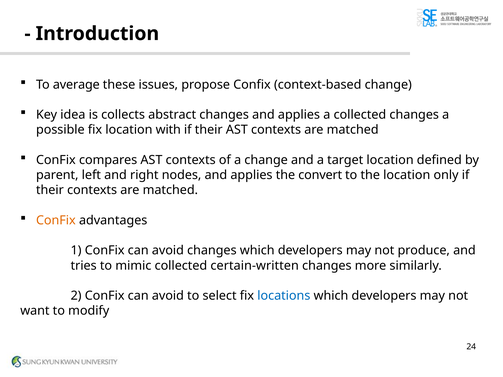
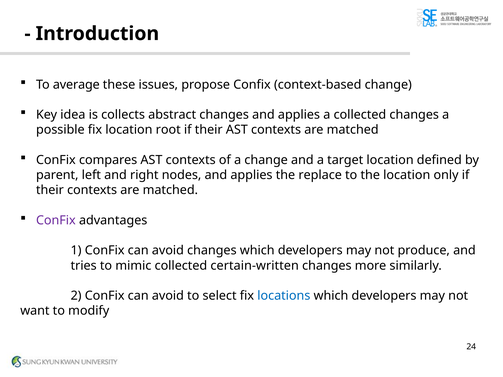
with: with -> root
convert: convert -> replace
ConFix at (56, 220) colour: orange -> purple
